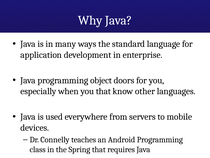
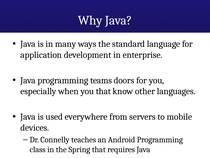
object: object -> teams
